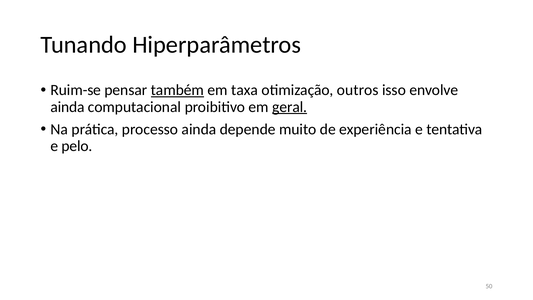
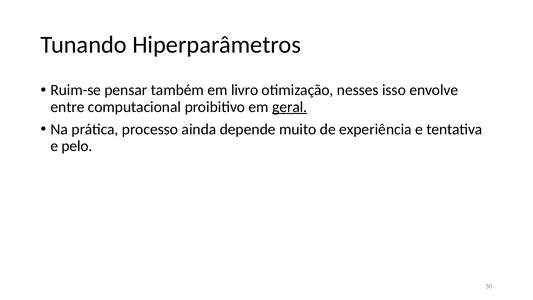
também underline: present -> none
taxa: taxa -> livro
outros: outros -> nesses
ainda at (68, 107): ainda -> entre
